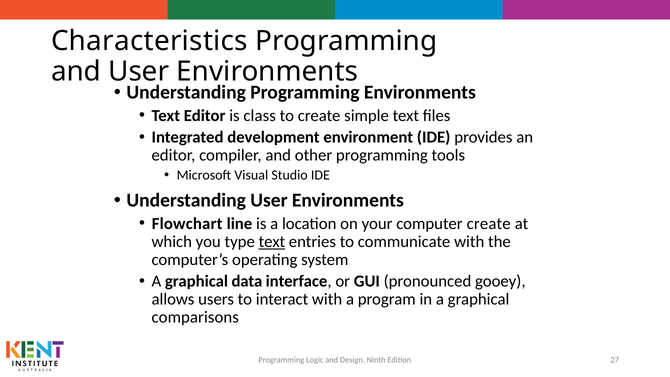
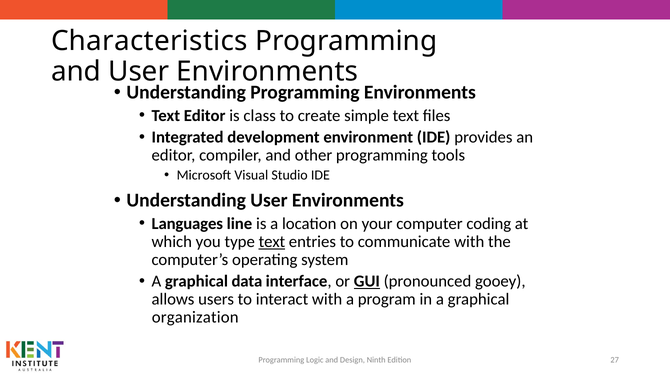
Flowchart: Flowchart -> Languages
computer create: create -> coding
GUI underline: none -> present
comparisons: comparisons -> organization
